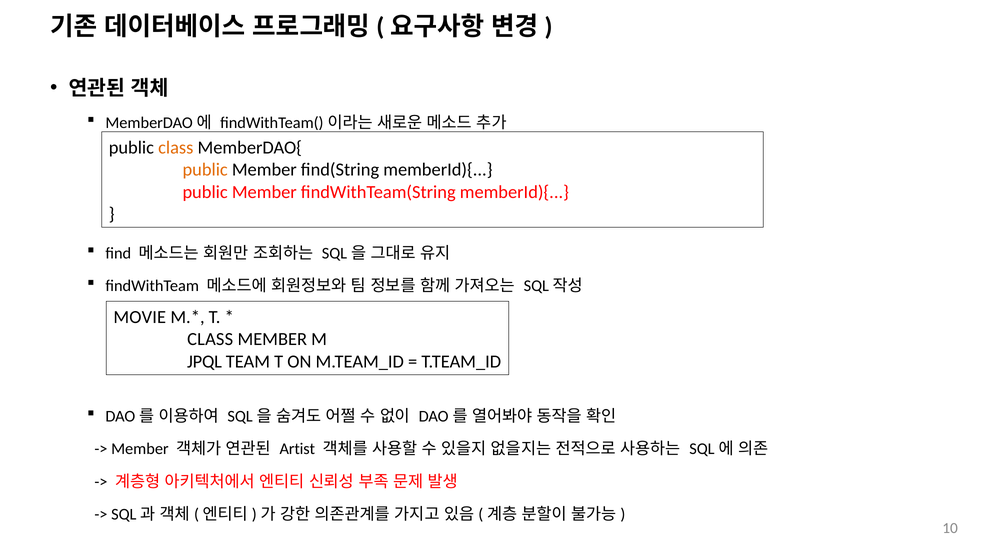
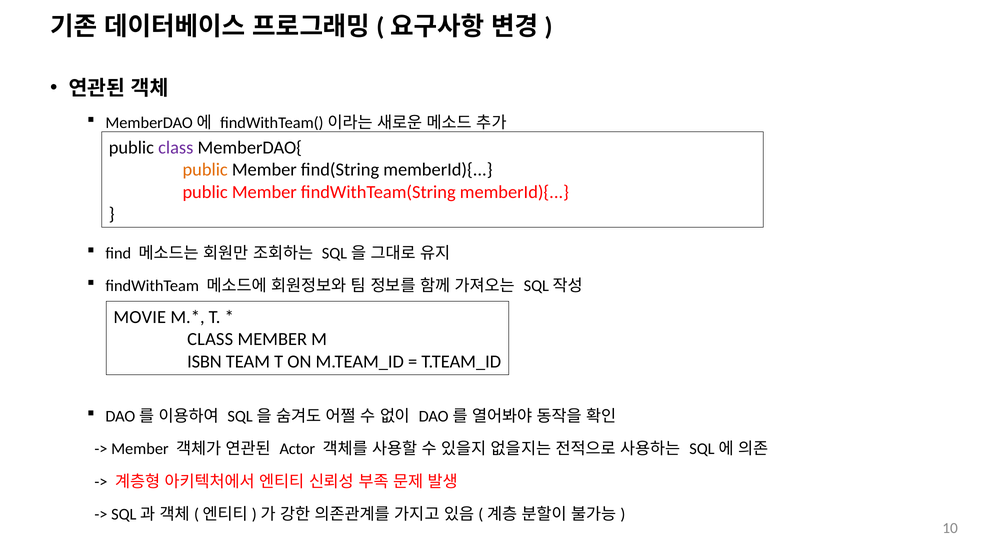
class at (176, 148) colour: orange -> purple
JPQL: JPQL -> ISBN
Artist: Artist -> Actor
